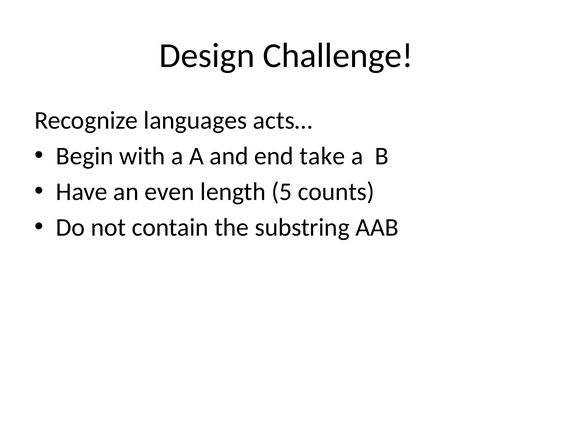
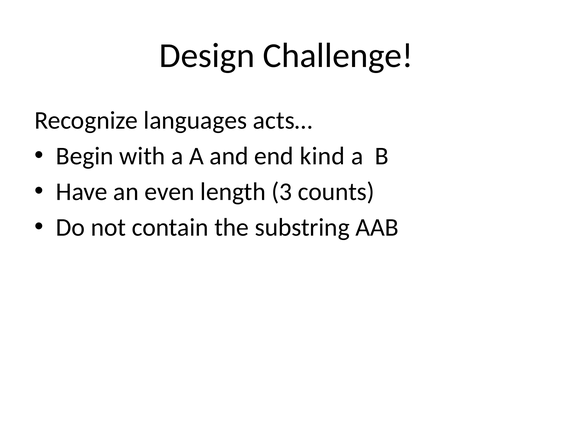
take: take -> kind
5: 5 -> 3
